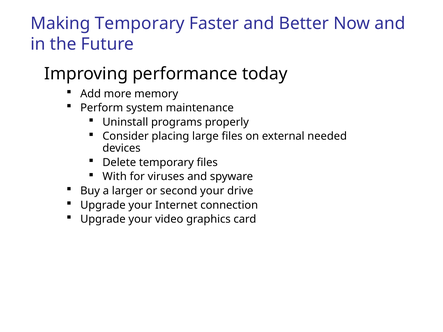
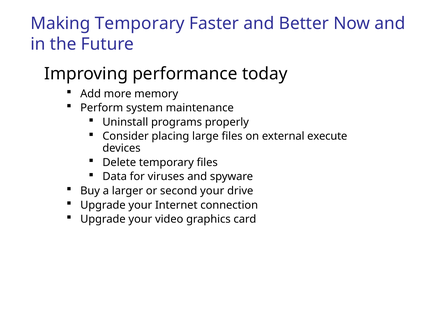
needed: needed -> execute
With: With -> Data
